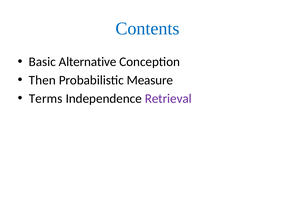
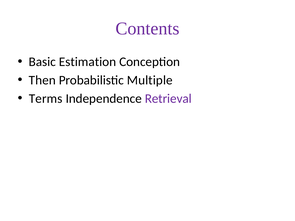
Contents colour: blue -> purple
Alternative: Alternative -> Estimation
Measure: Measure -> Multiple
